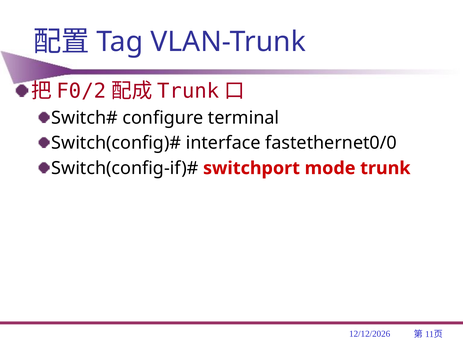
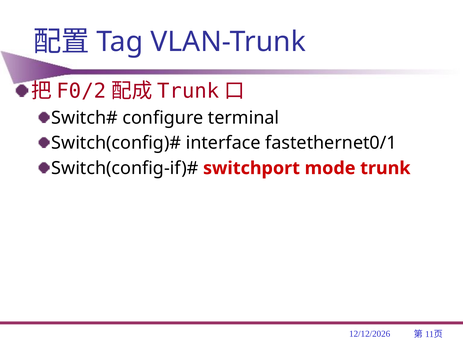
fastethernet0/0: fastethernet0/0 -> fastethernet0/1
